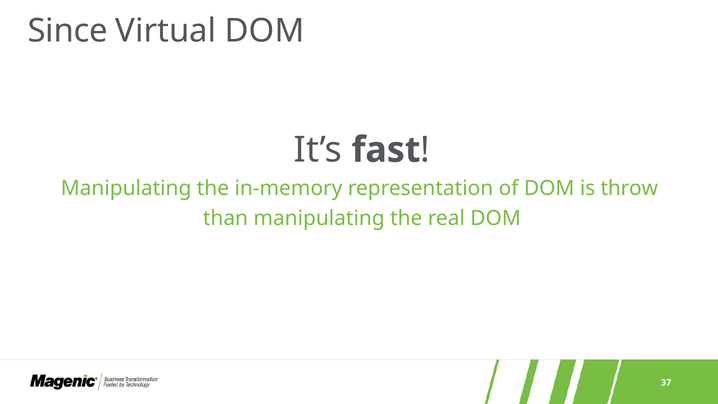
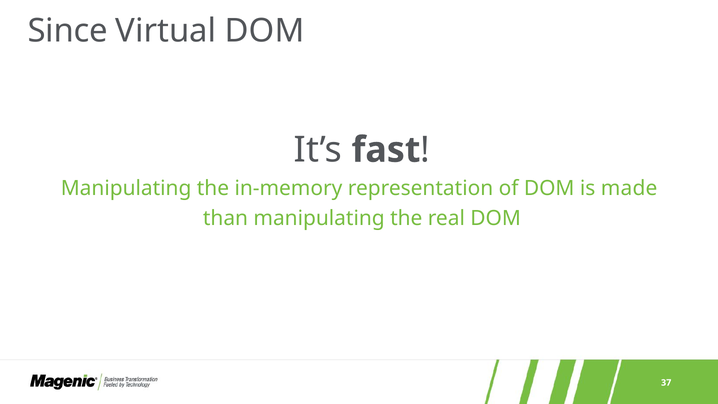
throw: throw -> made
